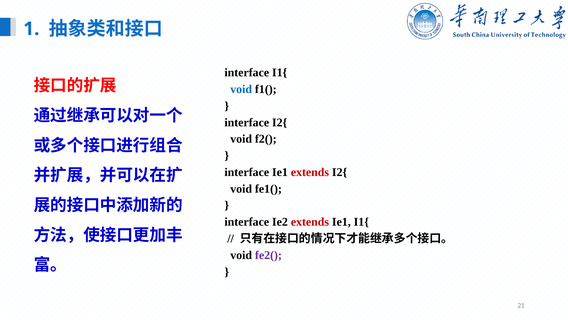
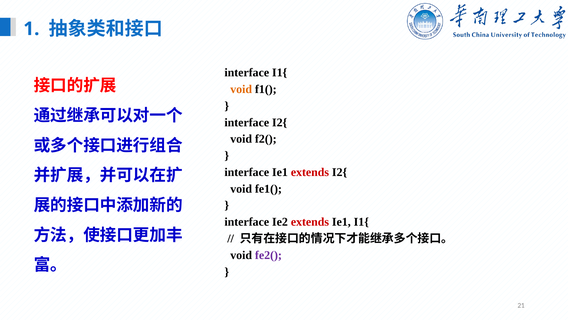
void at (241, 89) colour: blue -> orange
